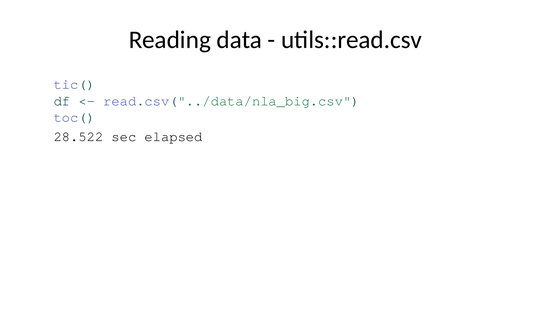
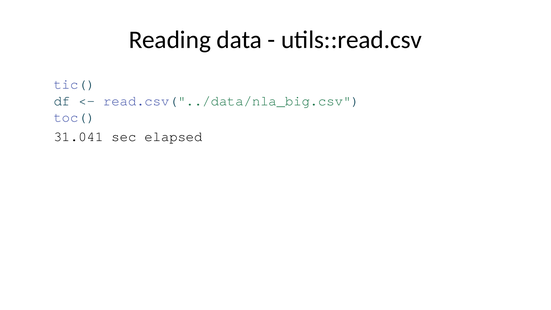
28.522: 28.522 -> 31.041
